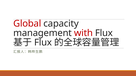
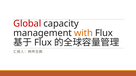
with colour: red -> orange
